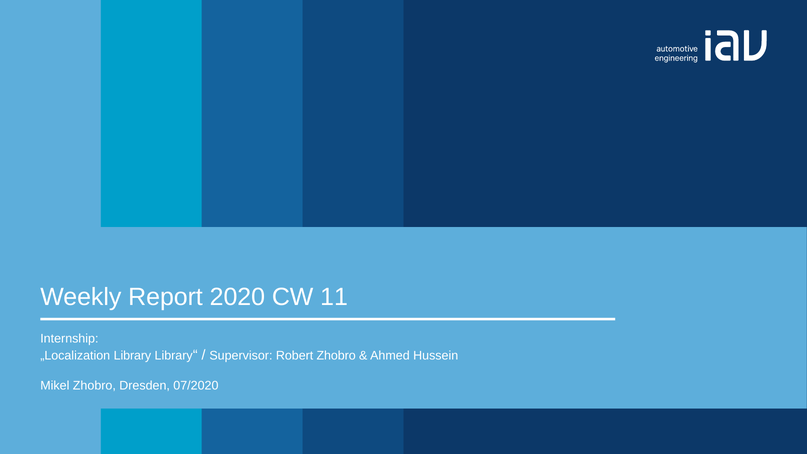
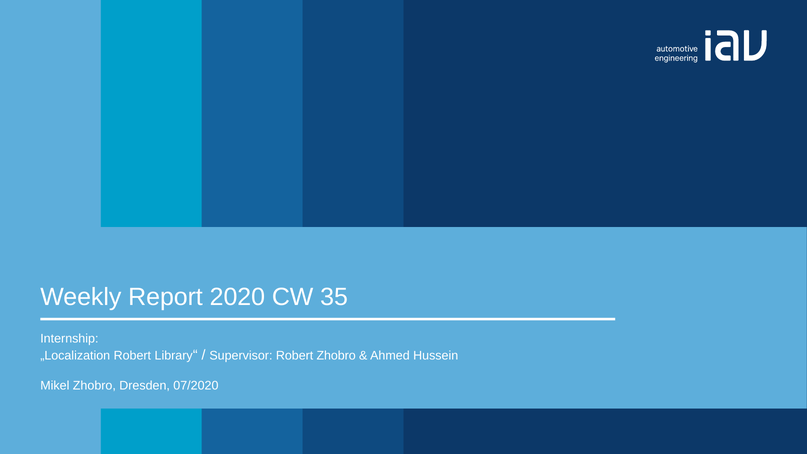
11: 11 -> 35
„Localization Library: Library -> Robert
